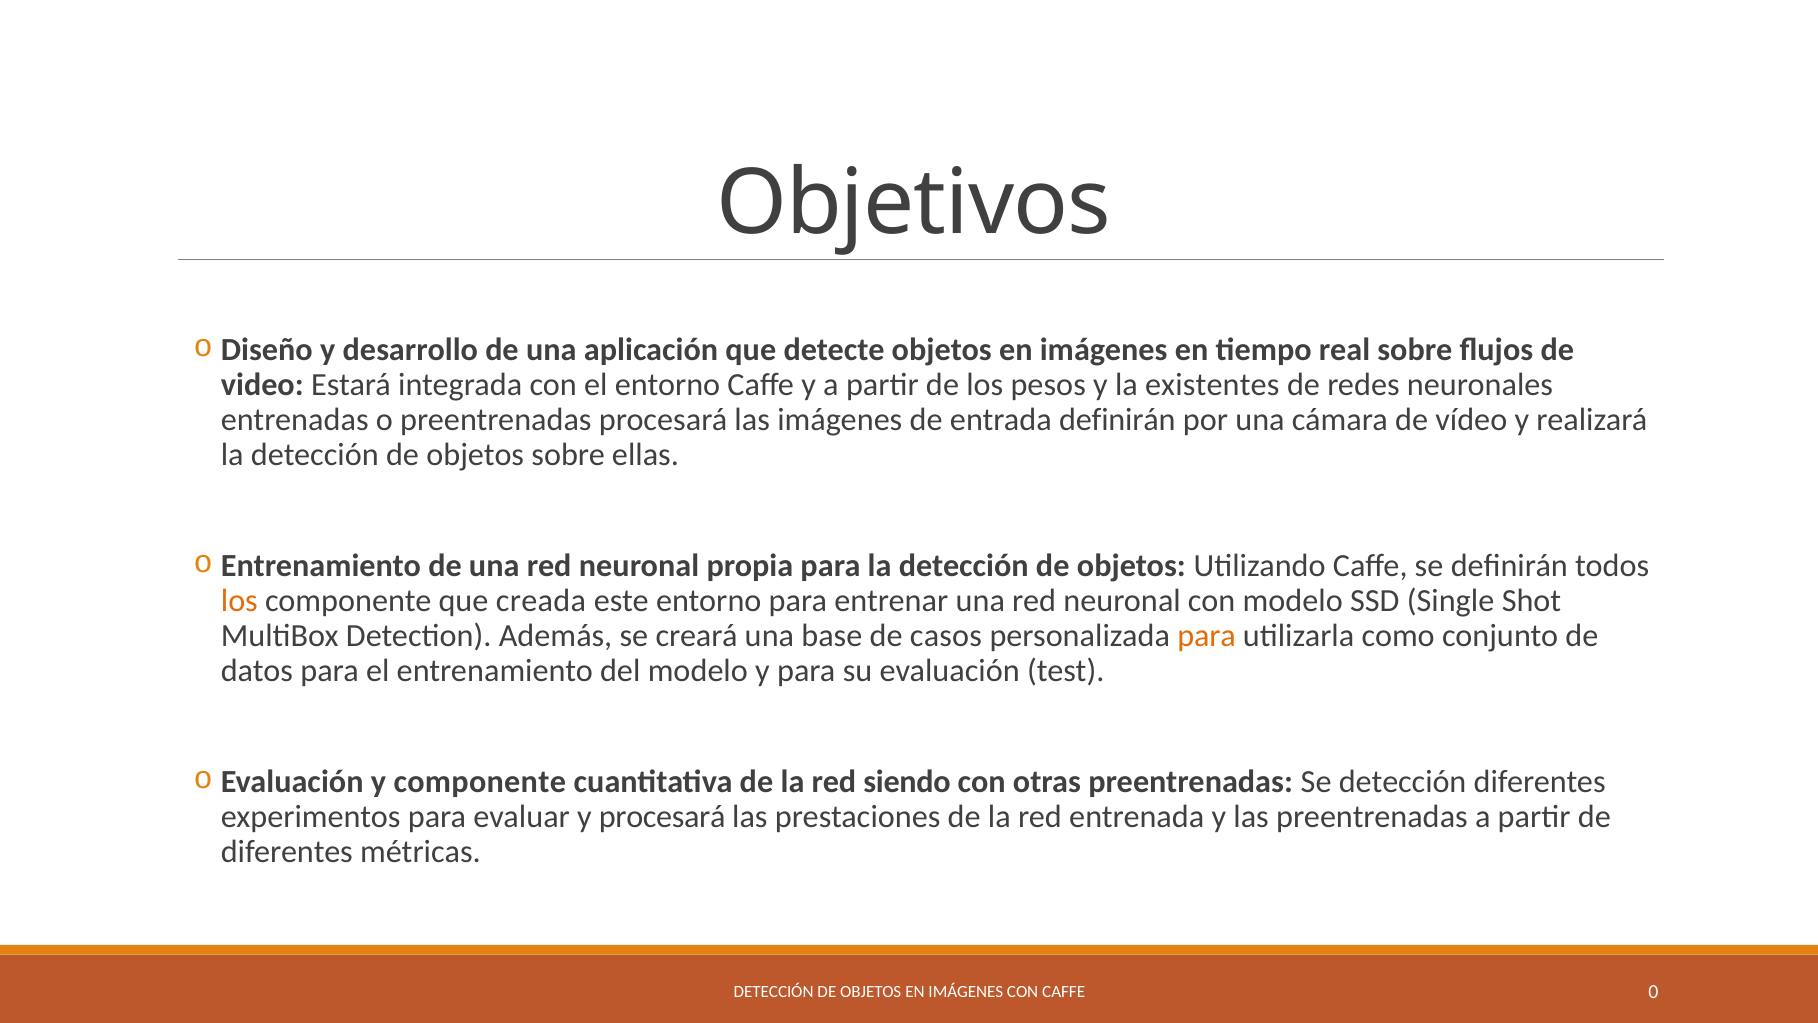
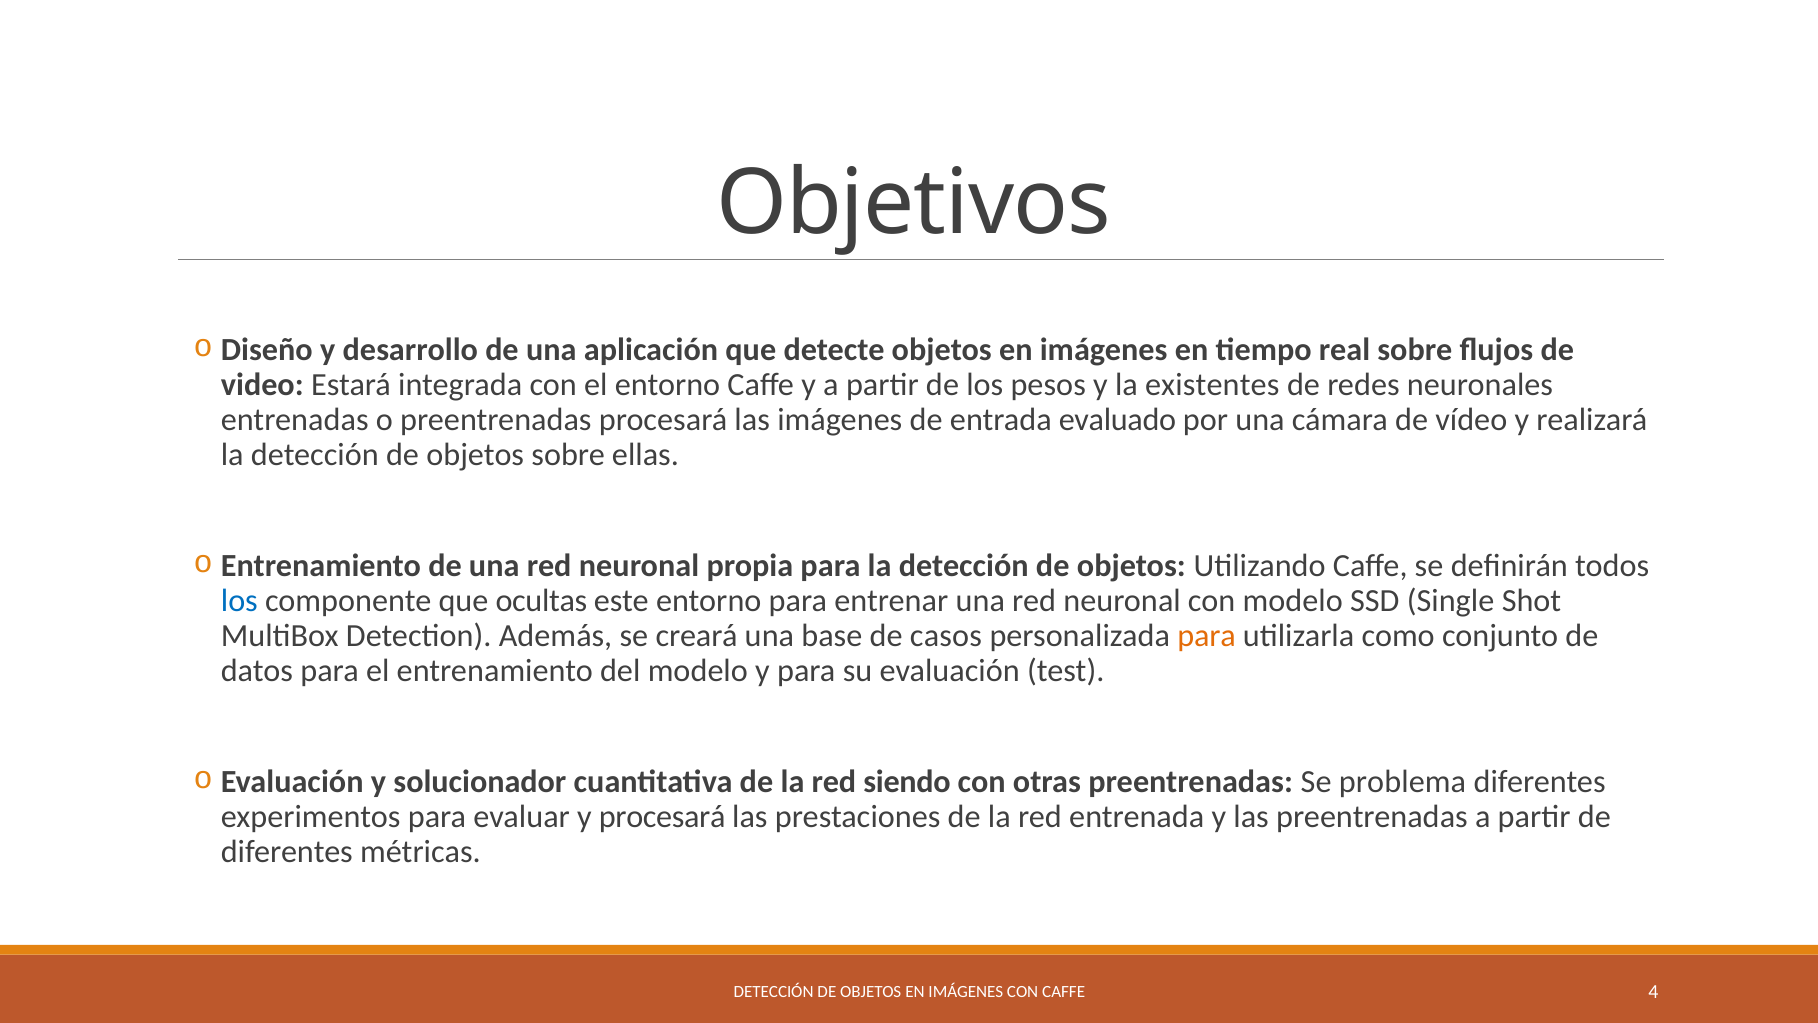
entrada definirán: definirán -> evaluado
los at (239, 601) colour: orange -> blue
creada: creada -> ocultas
y componente: componente -> solucionador
Se detección: detección -> problema
0: 0 -> 4
